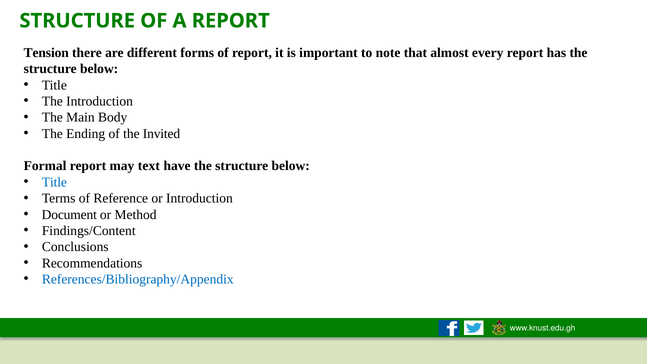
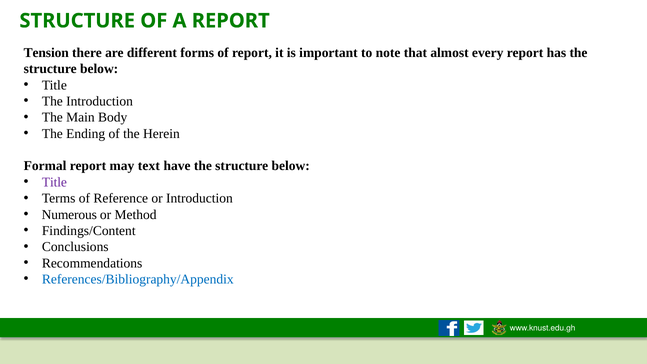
Invited: Invited -> Herein
Title at (54, 182) colour: blue -> purple
Document: Document -> Numerous
